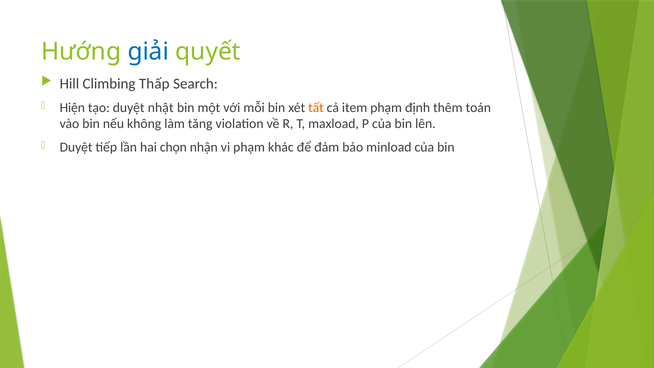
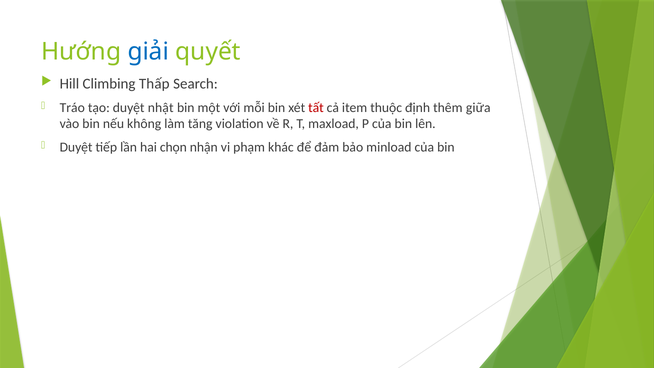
Hiện: Hiện -> Tráo
tất colour: orange -> red
item phạm: phạm -> thuộc
toán: toán -> giữa
